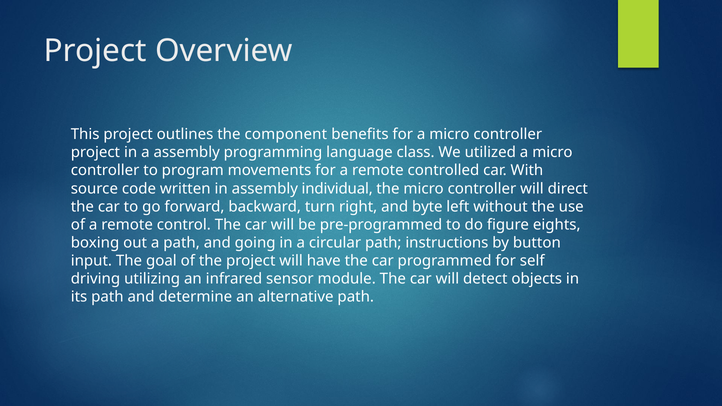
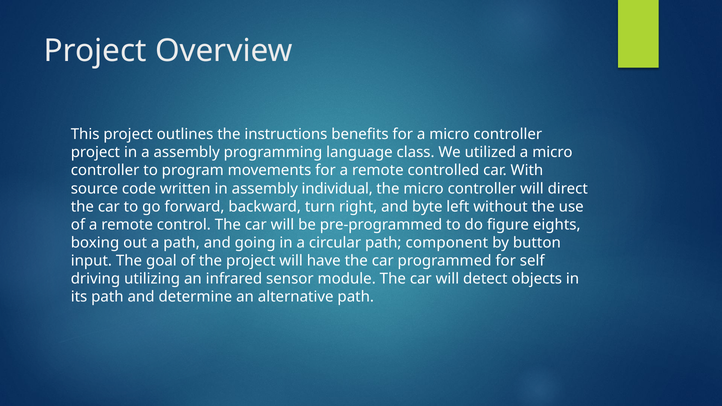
component: component -> instructions
instructions: instructions -> component
